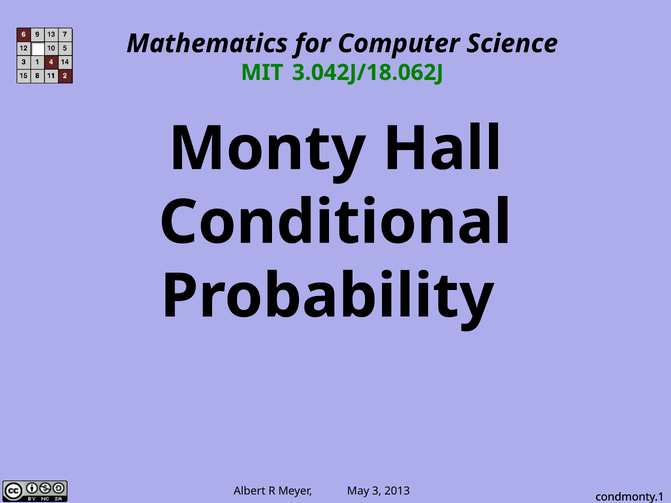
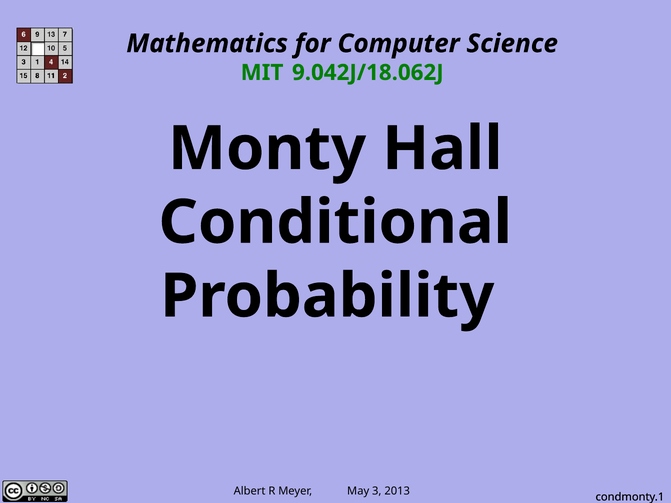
3.042J/18.062J: 3.042J/18.062J -> 9.042J/18.062J
